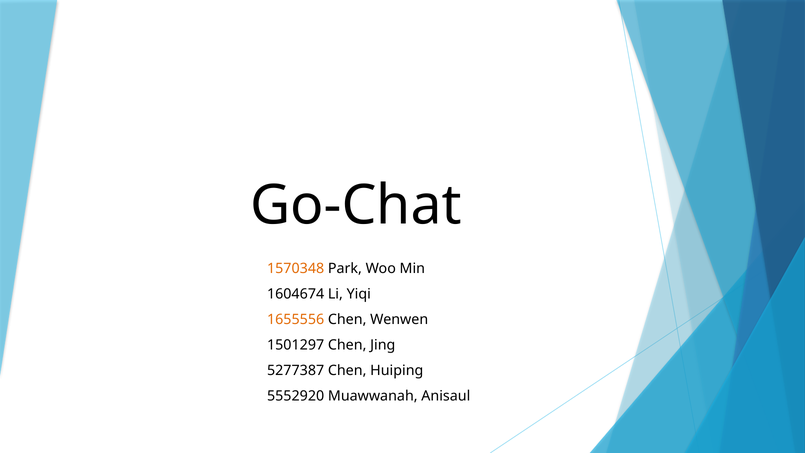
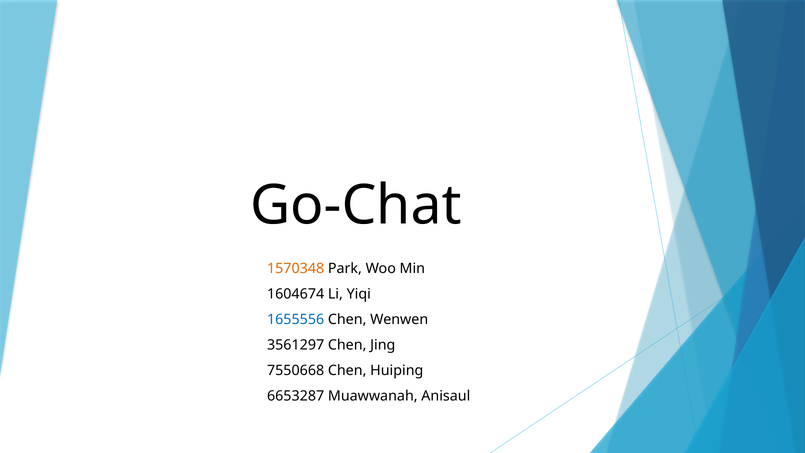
1655556 colour: orange -> blue
1501297: 1501297 -> 3561297
5277387: 5277387 -> 7550668
5552920: 5552920 -> 6653287
